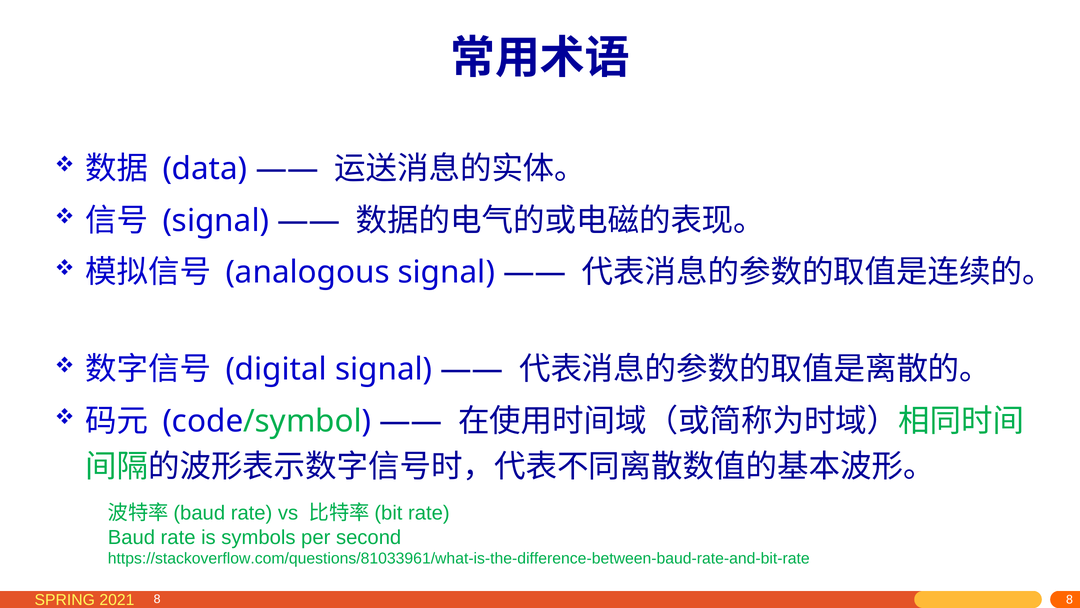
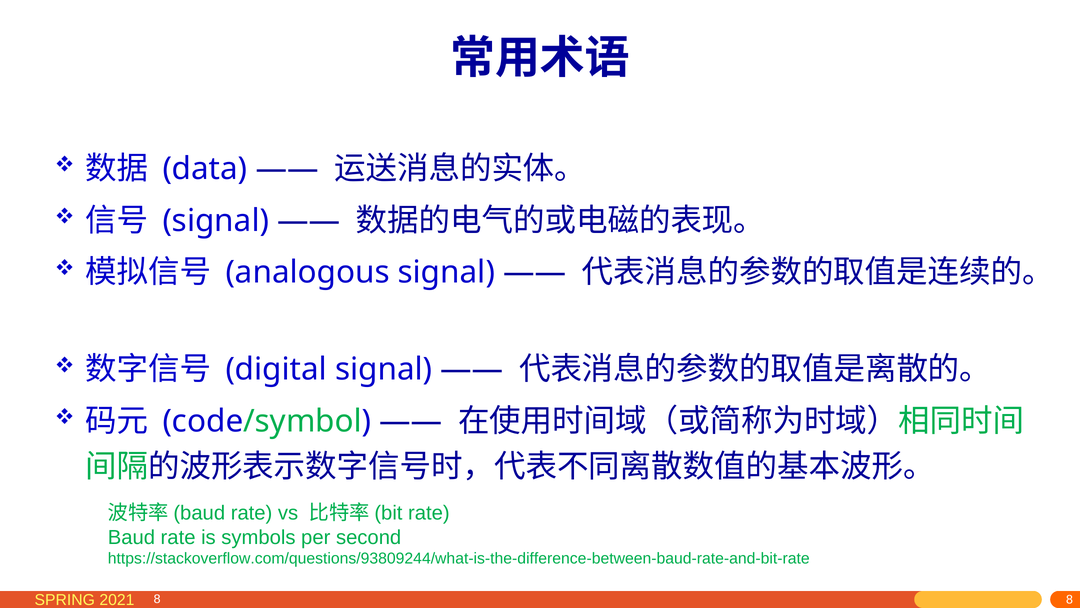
https://stackoverflow.com/questions/81033961/what-is-the-difference-between-baud-rate-and-bit-rate: https://stackoverflow.com/questions/81033961/what-is-the-difference-between-baud-rate-and-bit-rate -> https://stackoverflow.com/questions/93809244/what-is-the-difference-between-baud-rate-and-bit-rate
